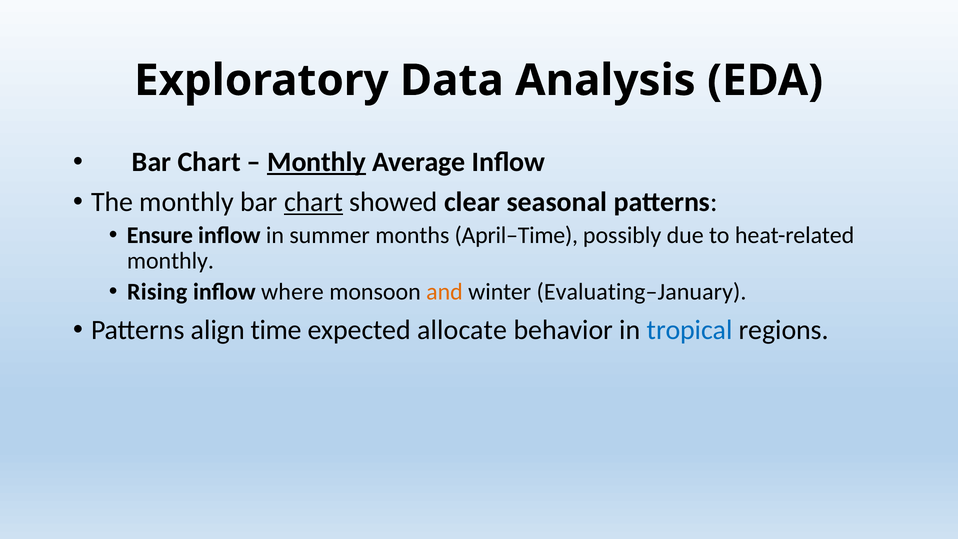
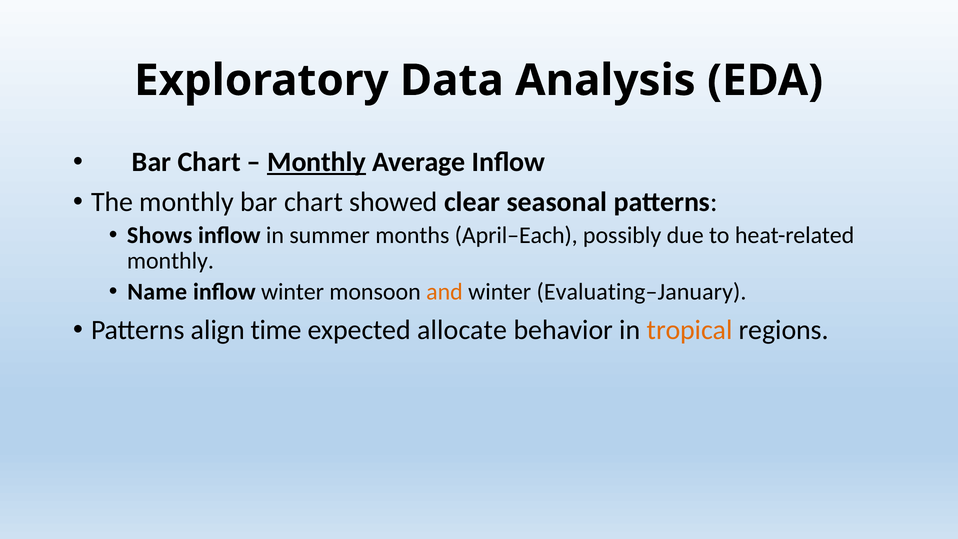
chart at (313, 202) underline: present -> none
Ensure: Ensure -> Shows
April–Time: April–Time -> April–Each
Rising: Rising -> Name
inflow where: where -> winter
tropical colour: blue -> orange
